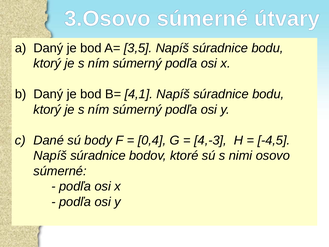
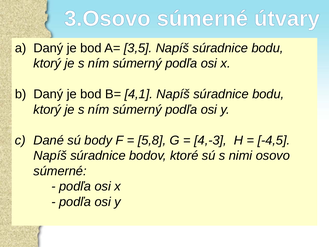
0,4: 0,4 -> 5,8
